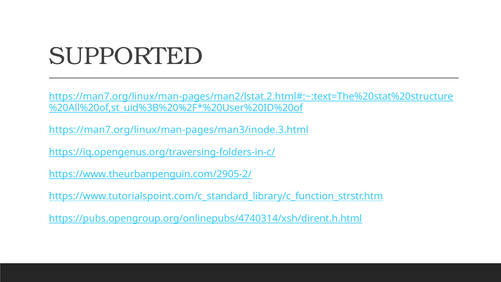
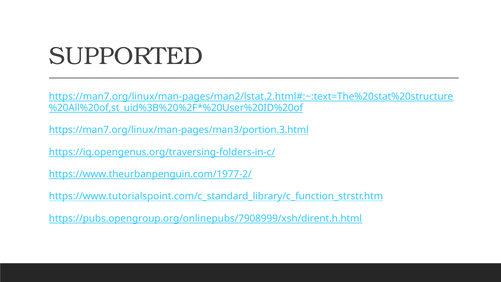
https://man7.org/linux/man-pages/man3/inode.3.html: https://man7.org/linux/man-pages/man3/inode.3.html -> https://man7.org/linux/man-pages/man3/portion.3.html
https://www.theurbanpenguin.com/2905-2/: https://www.theurbanpenguin.com/2905-2/ -> https://www.theurbanpenguin.com/1977-2/
https://pubs.opengroup.org/onlinepubs/4740314/xsh/dirent.h.html: https://pubs.opengroup.org/onlinepubs/4740314/xsh/dirent.h.html -> https://pubs.opengroup.org/onlinepubs/7908999/xsh/dirent.h.html
